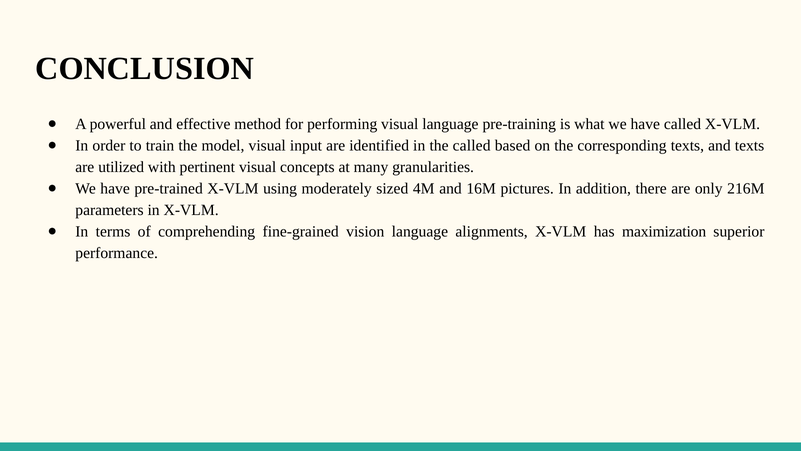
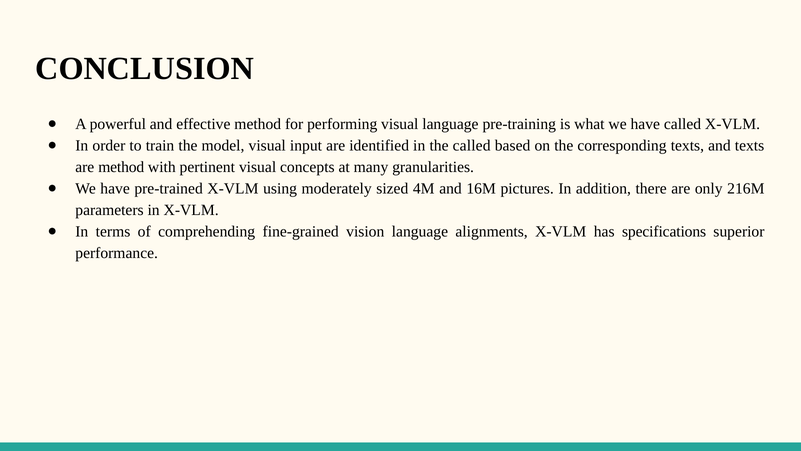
are utilized: utilized -> method
maximization: maximization -> specifications
